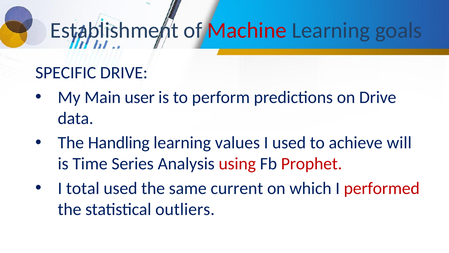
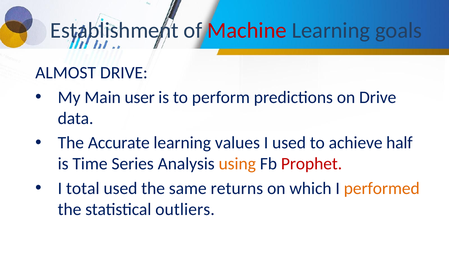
SPECIFIC: SPECIFIC -> ALMOST
Handling: Handling -> Accurate
will: will -> half
using colour: red -> orange
current: current -> returns
performed colour: red -> orange
